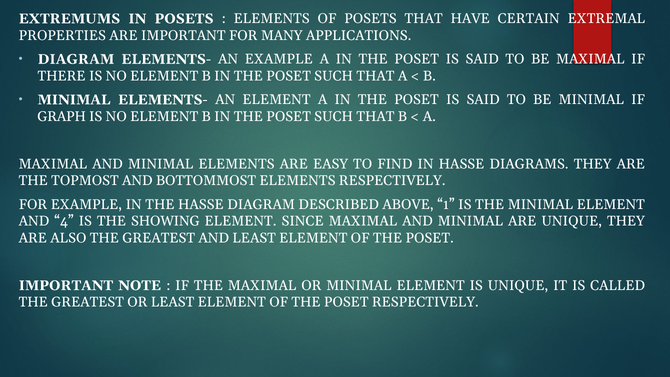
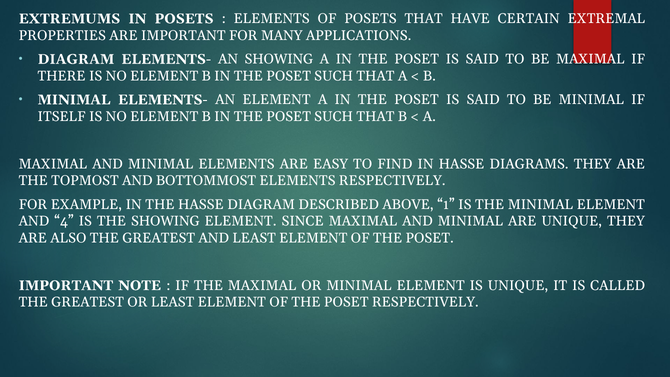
AN EXAMPLE: EXAMPLE -> SHOWING
GRAPH: GRAPH -> ITSELF
